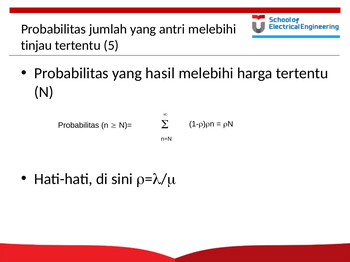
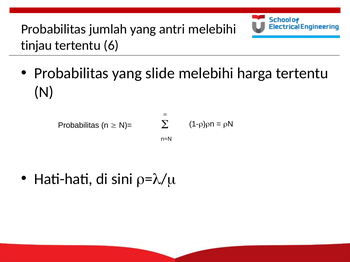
5: 5 -> 6
hasil: hasil -> slide
